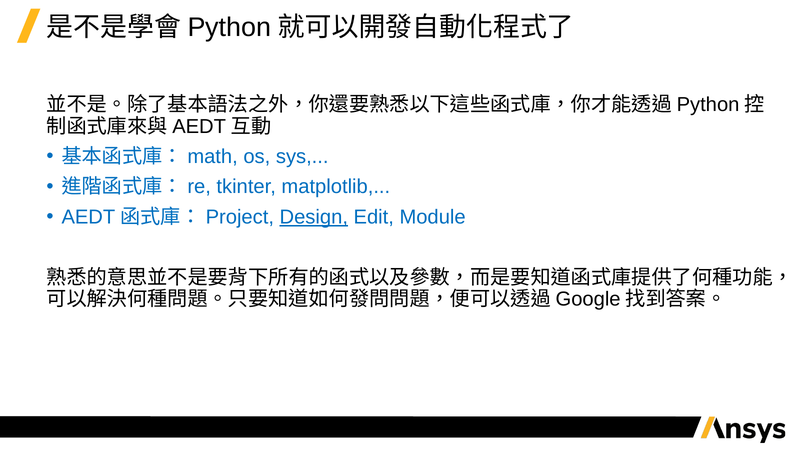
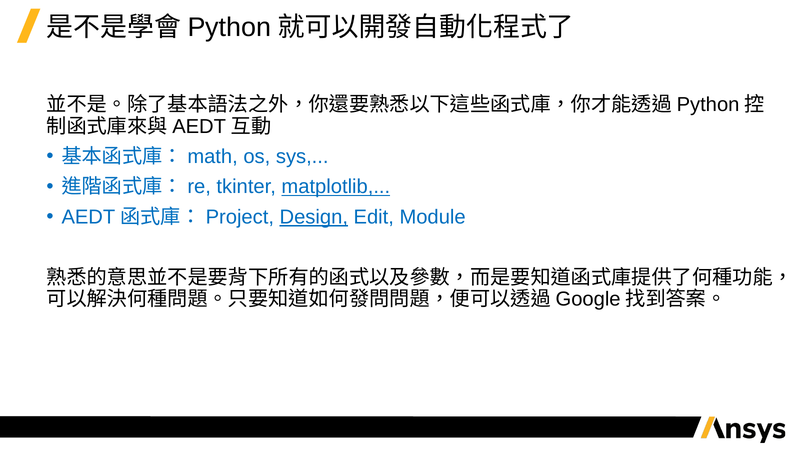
matplotlib underline: none -> present
